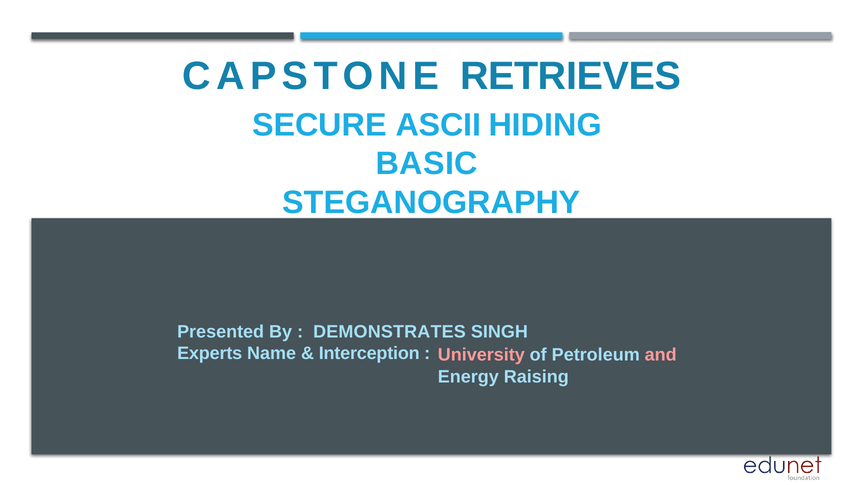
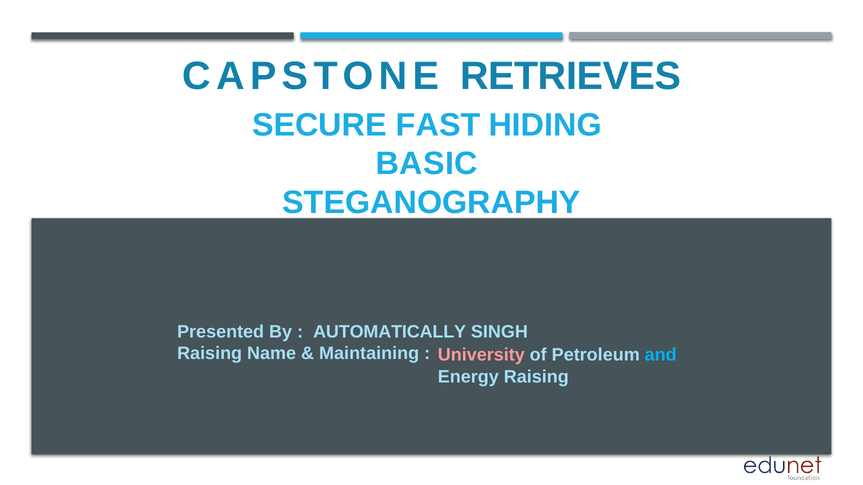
ASCII: ASCII -> FAST
DEMONSTRATES: DEMONSTRATES -> AUTOMATICALLY
Experts at (210, 354): Experts -> Raising
Interception: Interception -> Maintaining
and colour: pink -> light blue
